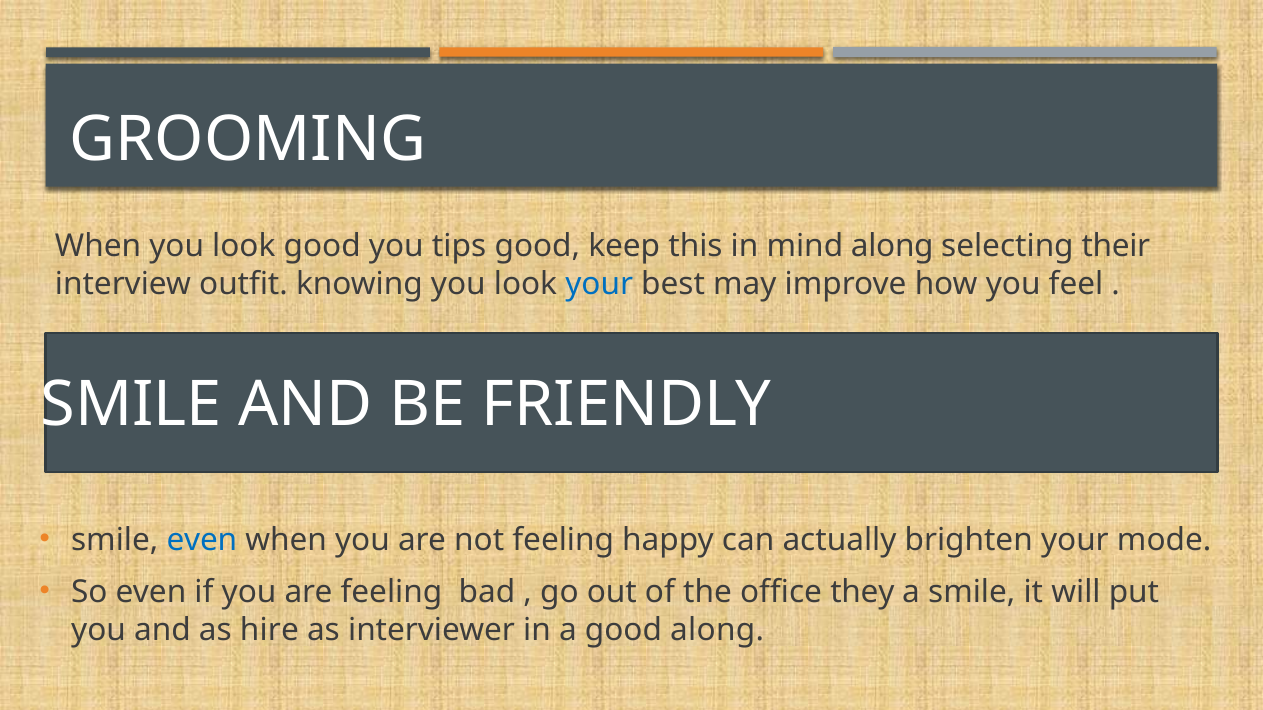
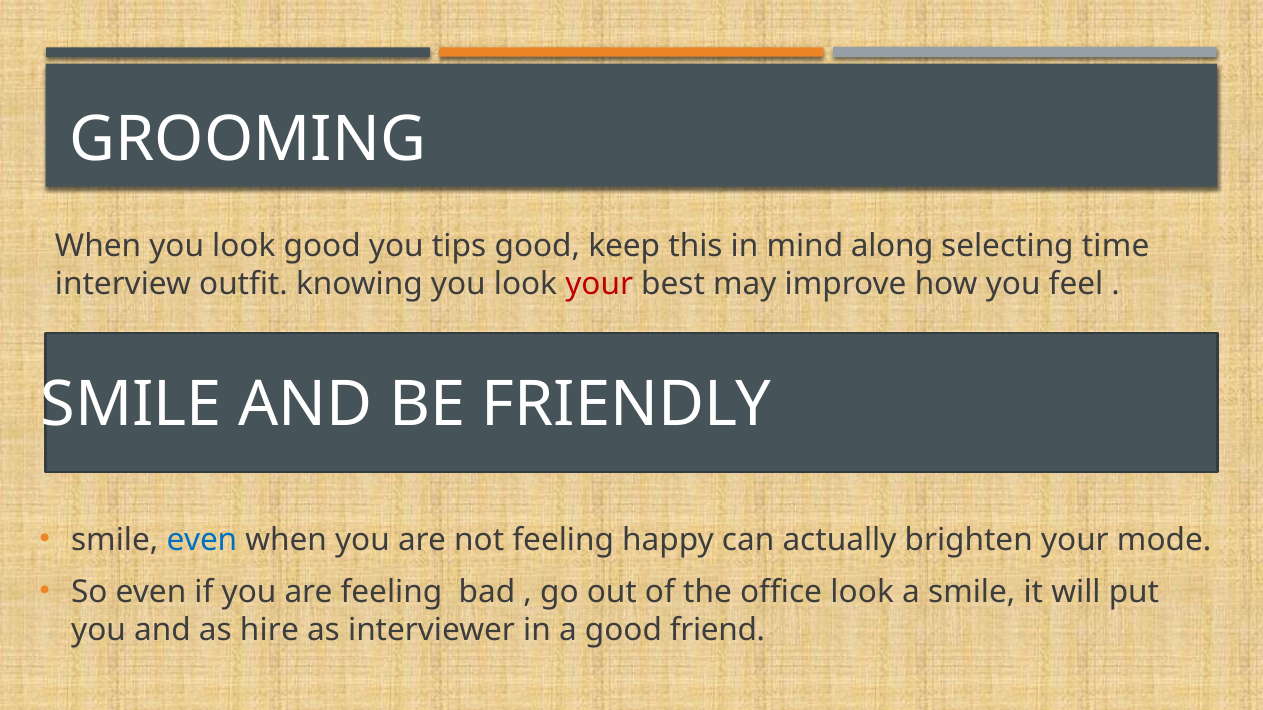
their: their -> time
your at (599, 284) colour: blue -> red
office they: they -> look
good along: along -> friend
